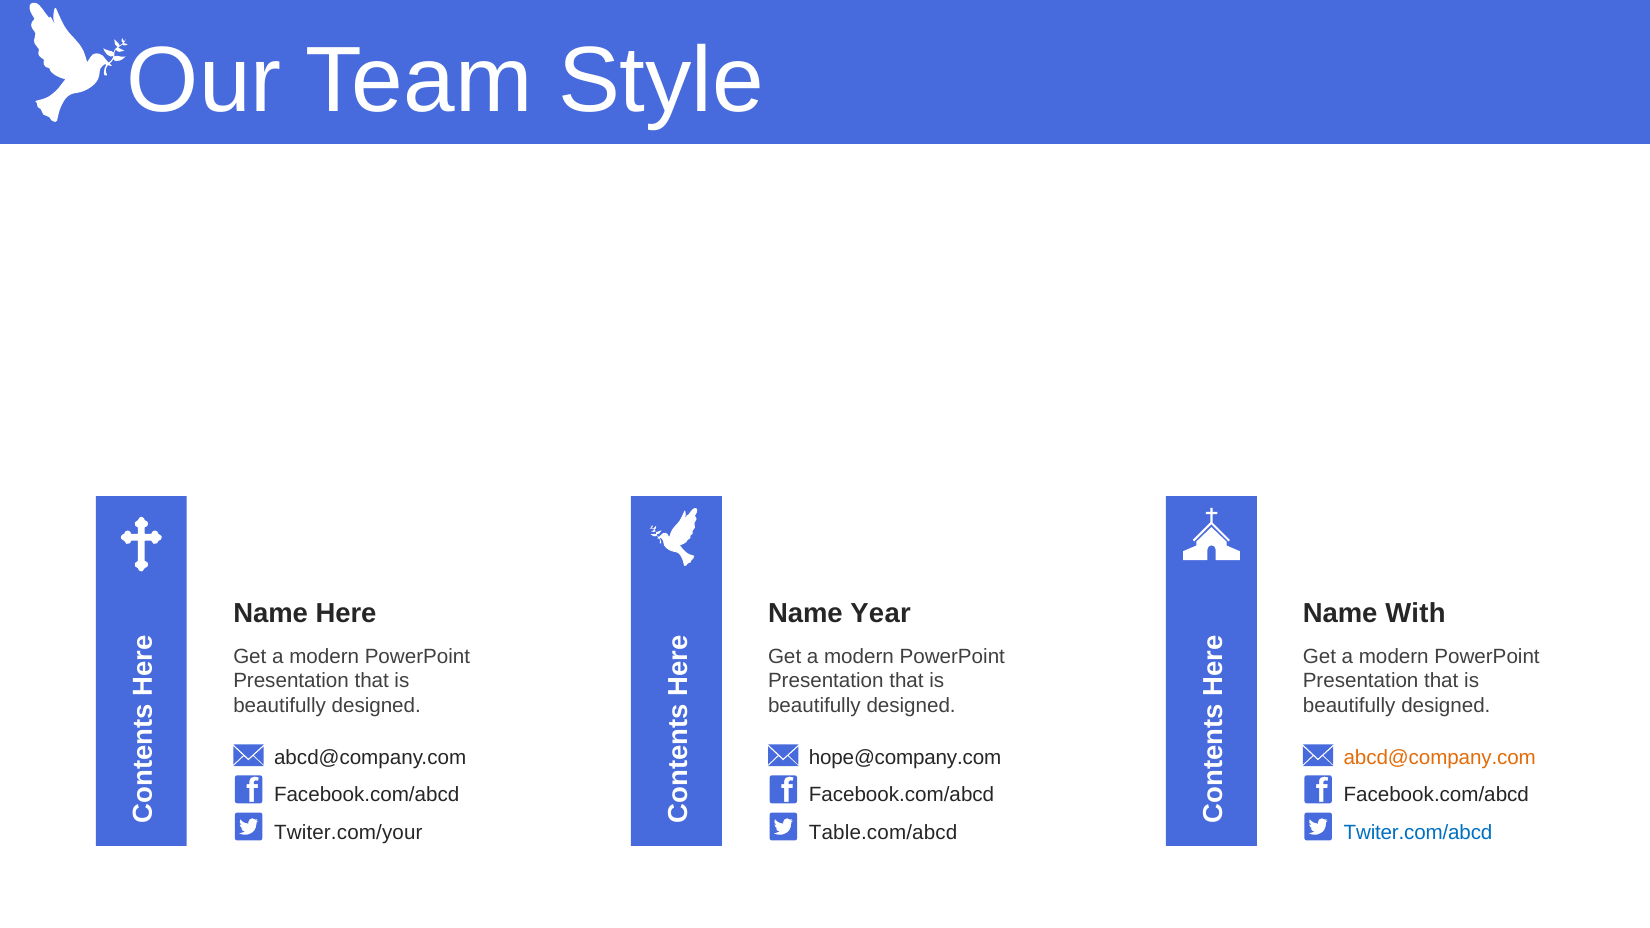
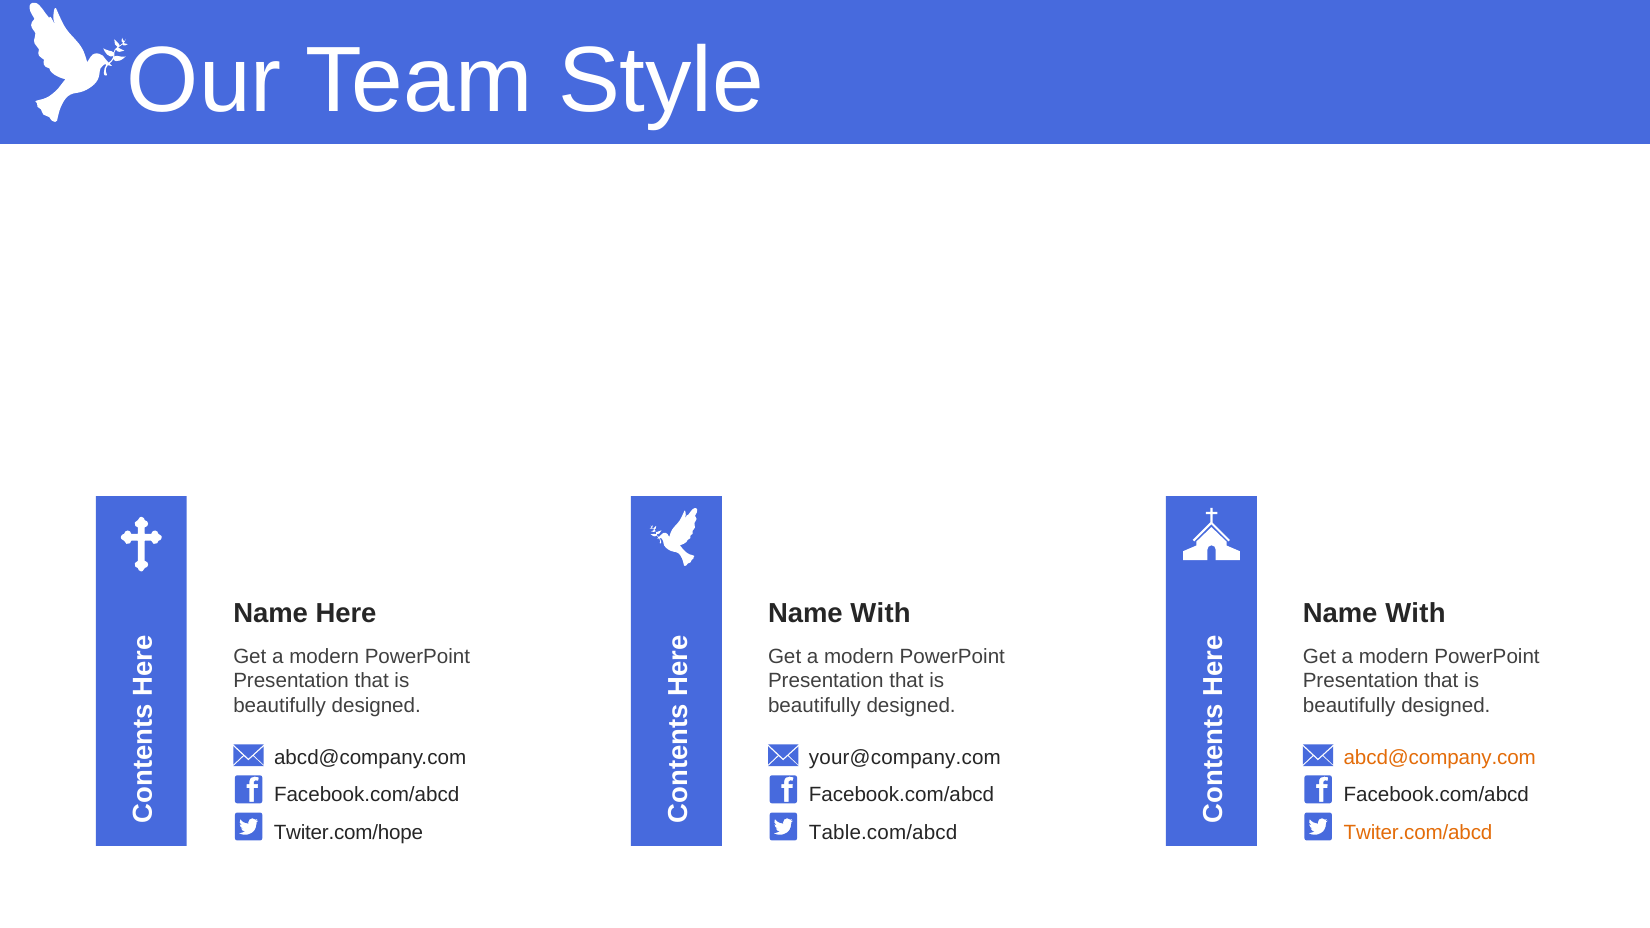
Year at (881, 613): Year -> With
hope@company.com: hope@company.com -> your@company.com
Twiter.com/your: Twiter.com/your -> Twiter.com/hope
Twiter.com/abcd colour: blue -> orange
